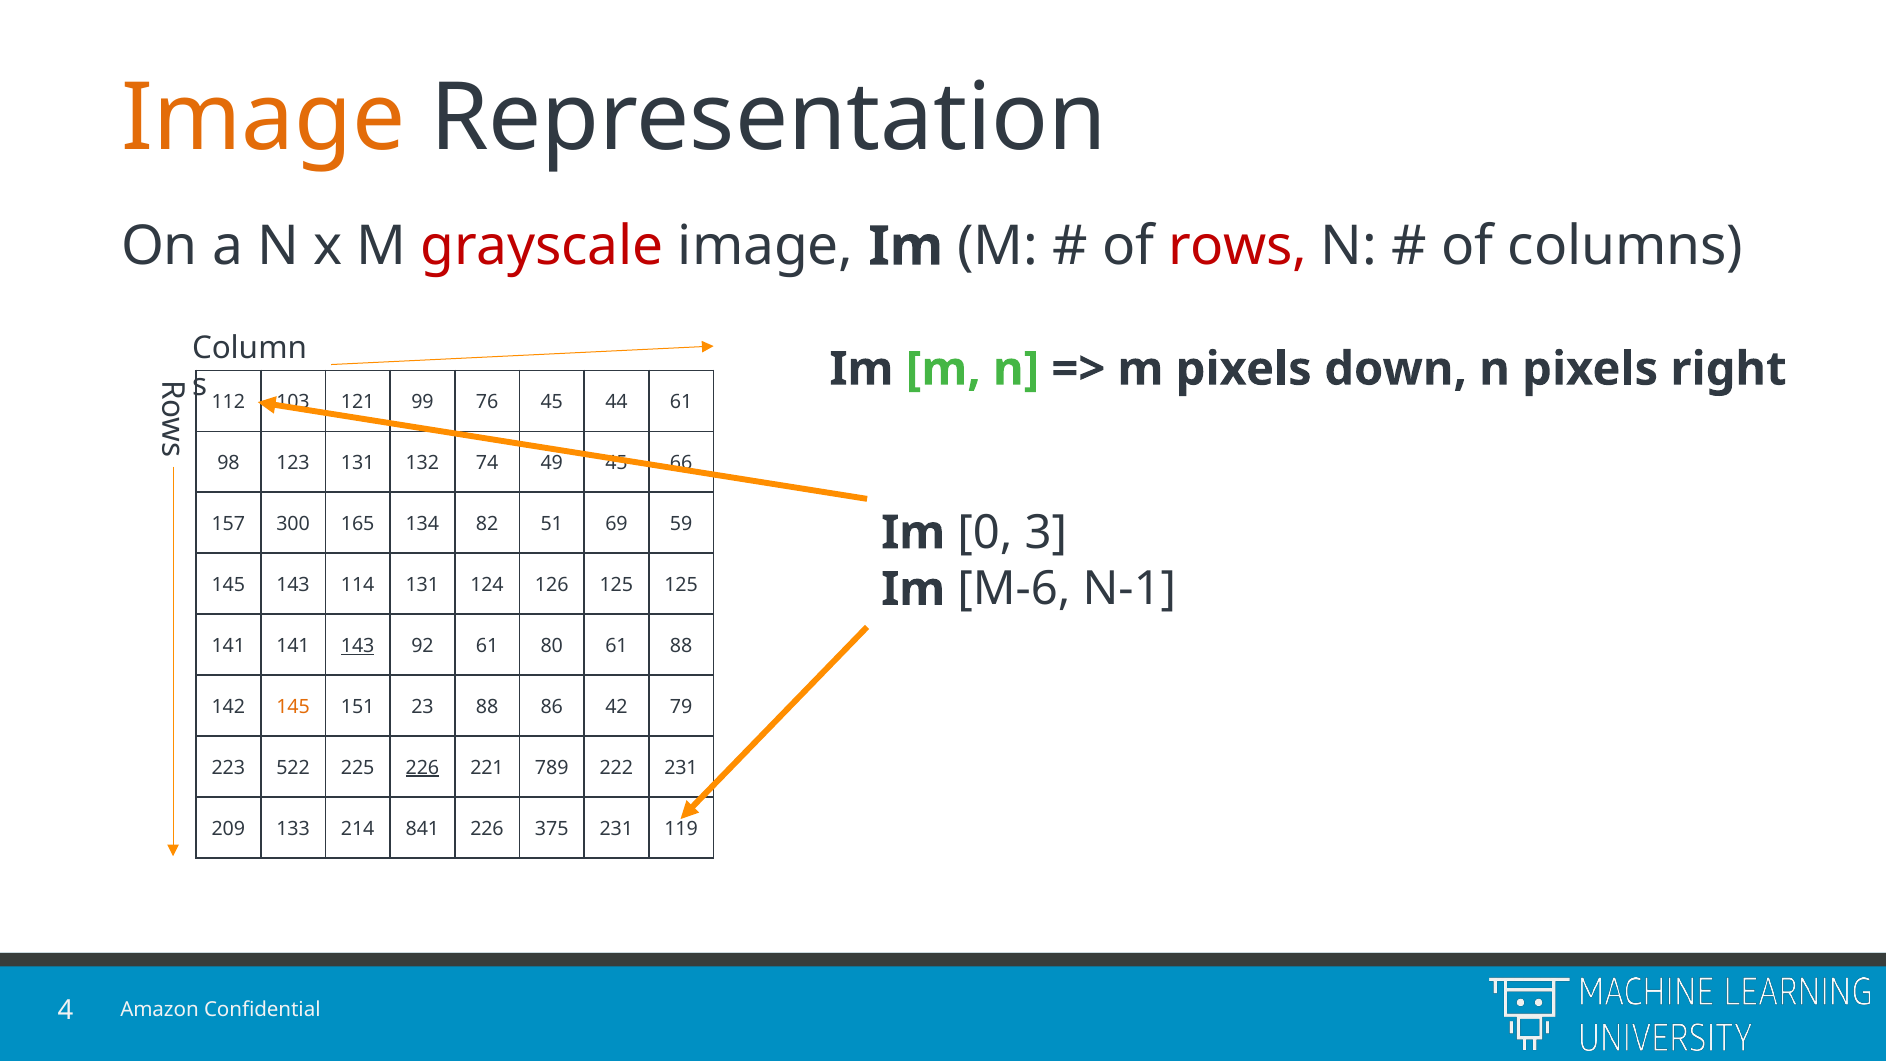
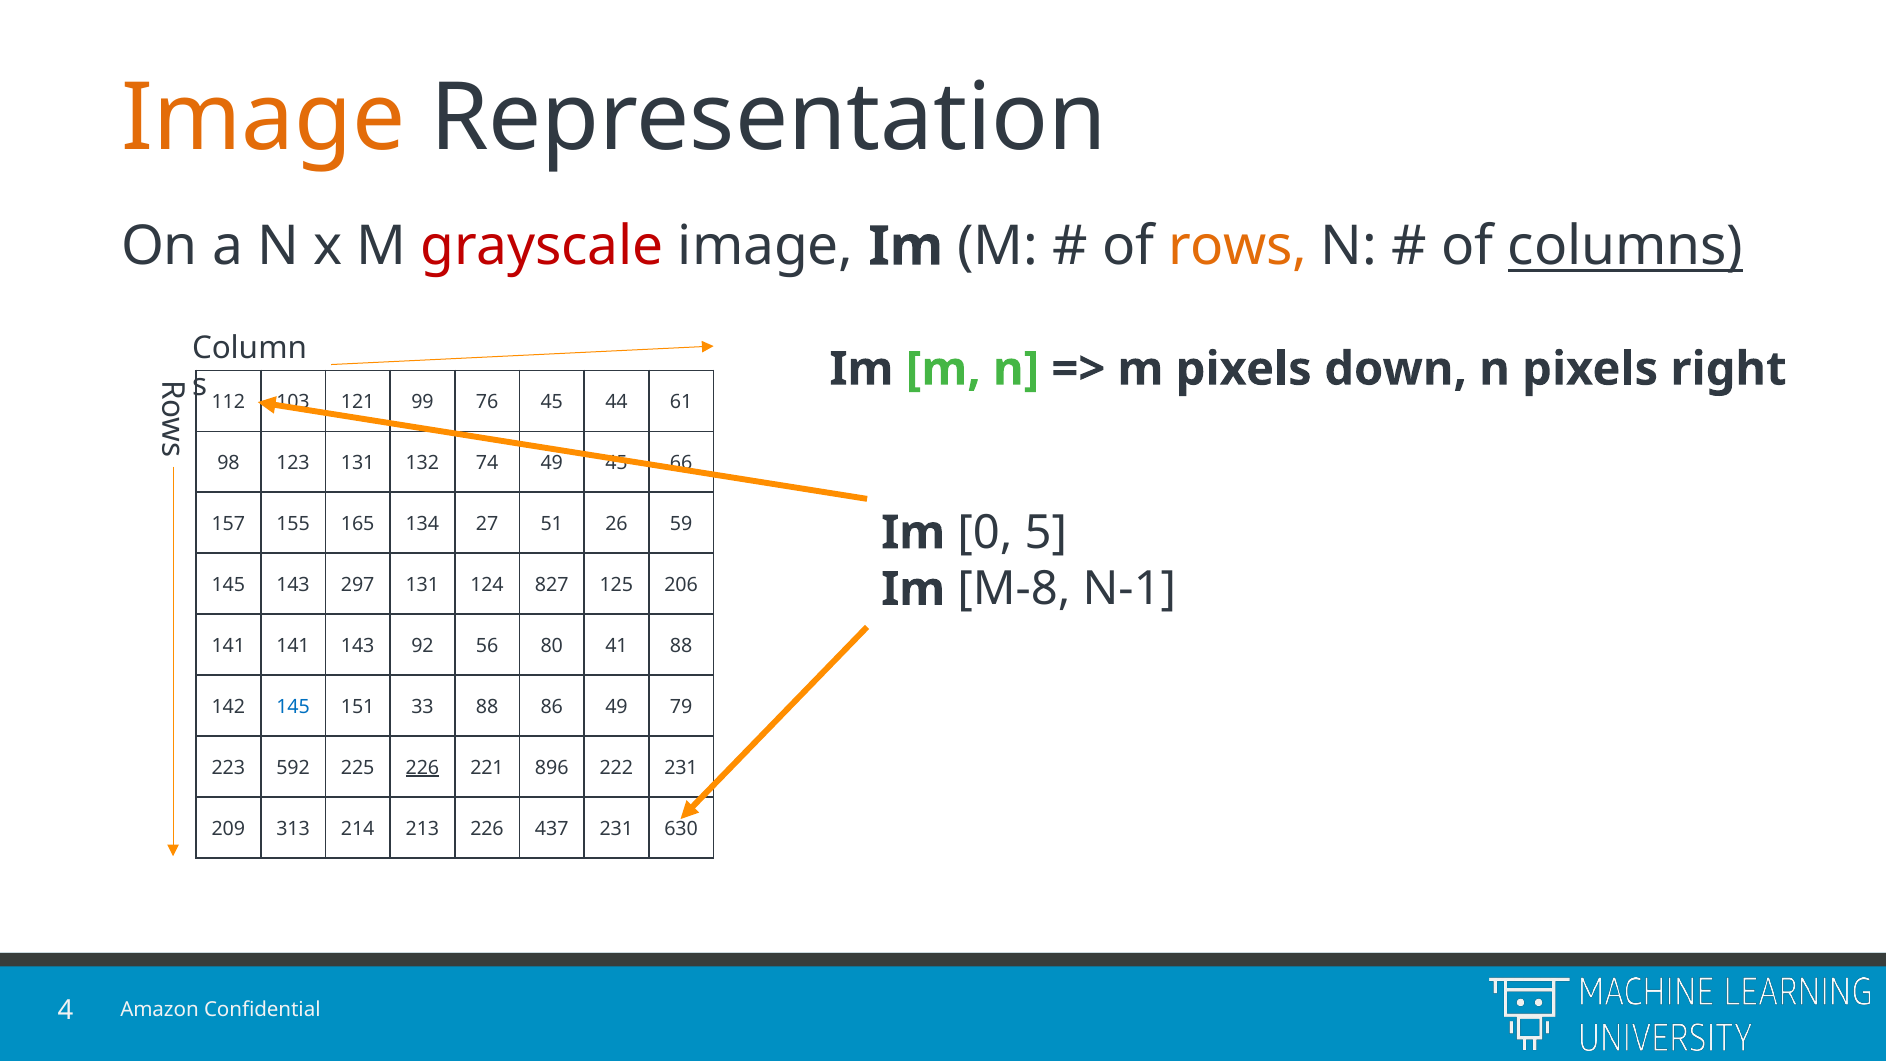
rows colour: red -> orange
columns underline: none -> present
300: 300 -> 155
82: 82 -> 27
69: 69 -> 26
3: 3 -> 5
114: 114 -> 297
126: 126 -> 827
125 125: 125 -> 206
M-6: M-6 -> M-8
143 at (358, 646) underline: present -> none
92 61: 61 -> 56
80 61: 61 -> 41
145 at (293, 707) colour: orange -> blue
23: 23 -> 33
86 42: 42 -> 49
522: 522 -> 592
789: 789 -> 896
133: 133 -> 313
841: 841 -> 213
375: 375 -> 437
119: 119 -> 630
